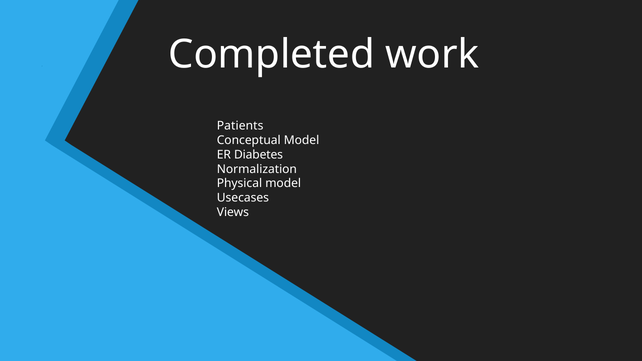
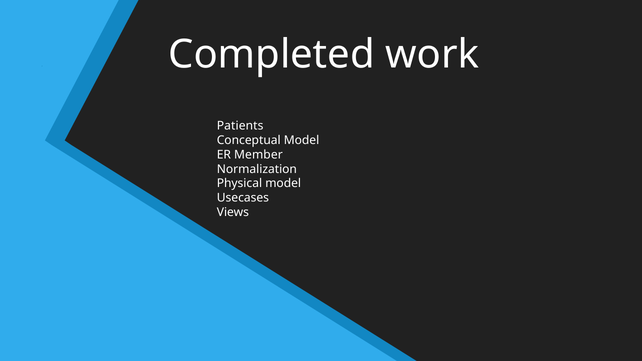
Diabetes: Diabetes -> Member
